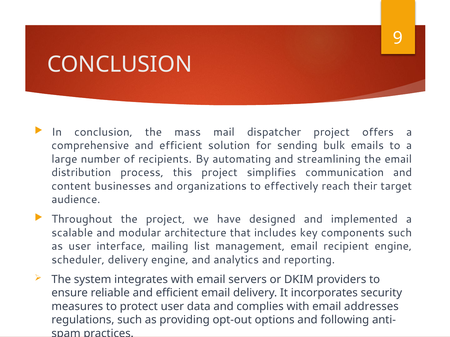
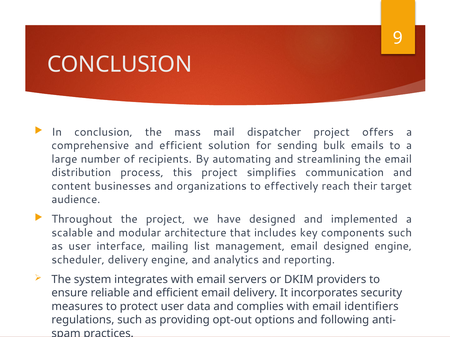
email recipient: recipient -> designed
addresses: addresses -> identifiers
